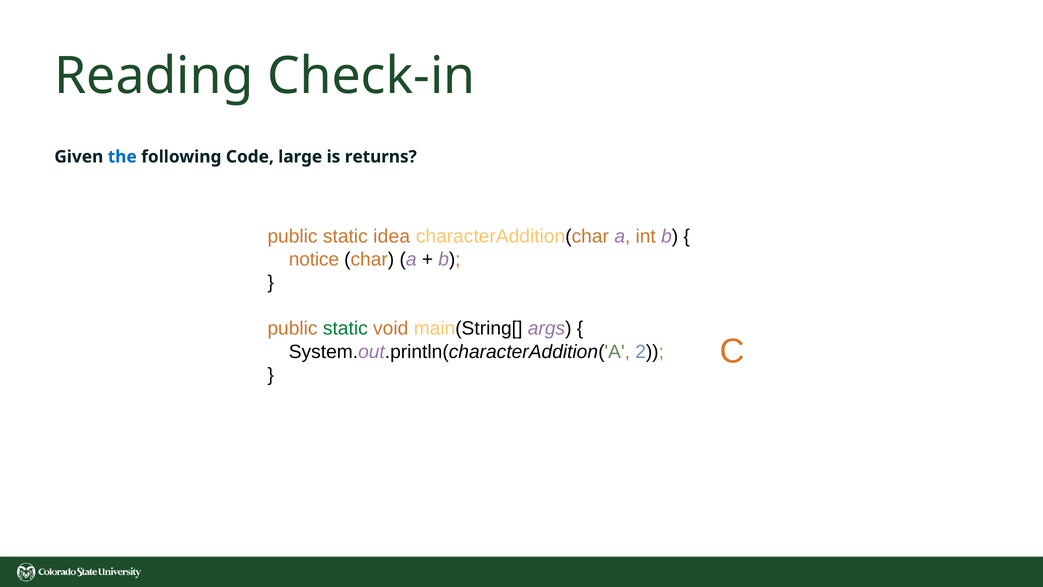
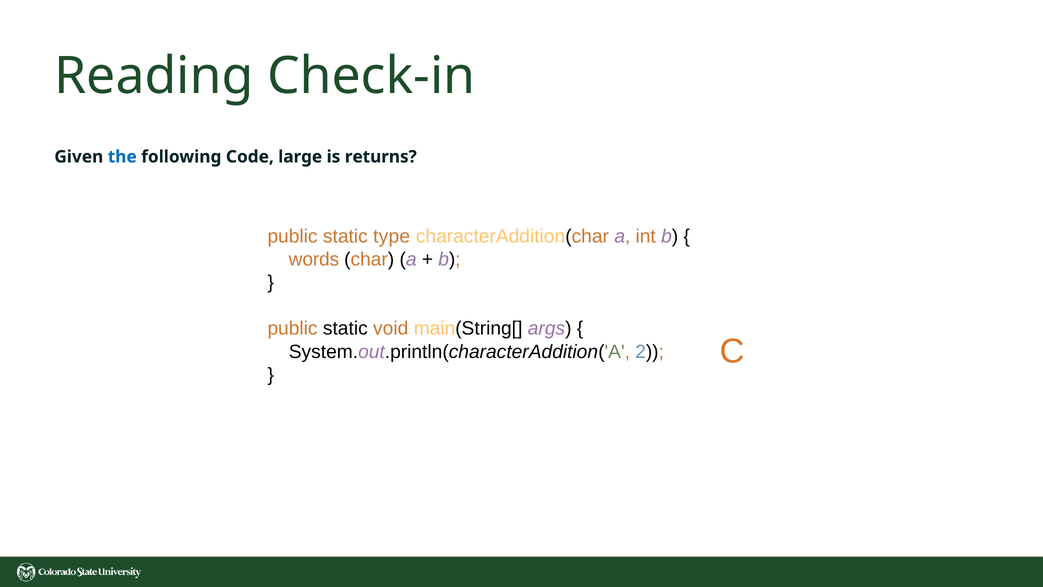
idea: idea -> type
notice: notice -> words
static at (345, 328) colour: green -> black
